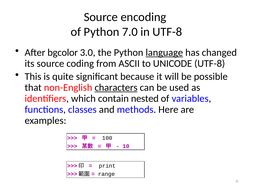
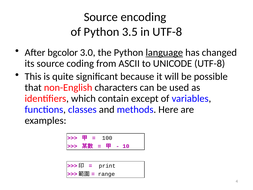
7.0: 7.0 -> 3.5
characters underline: present -> none
nested: nested -> except
